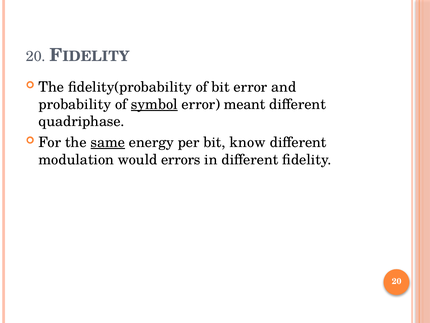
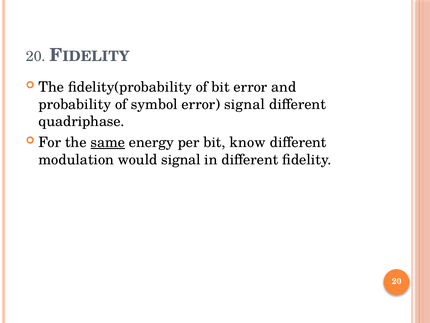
symbol underline: present -> none
error meant: meant -> signal
would errors: errors -> signal
